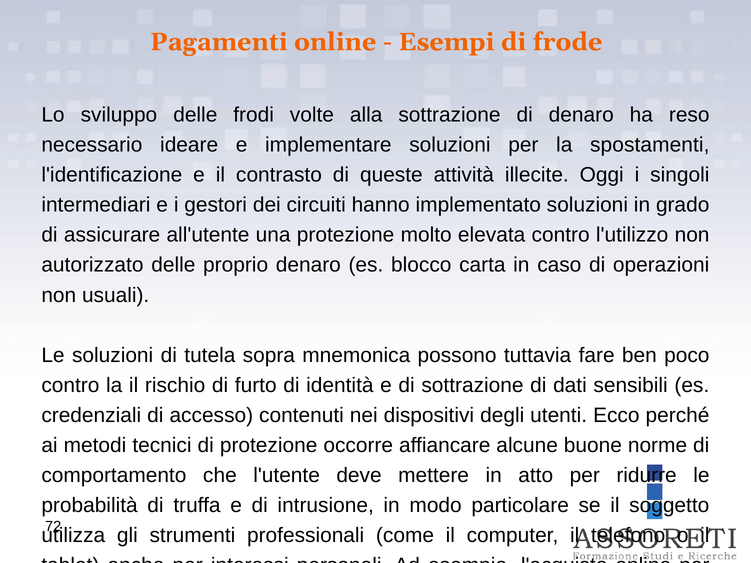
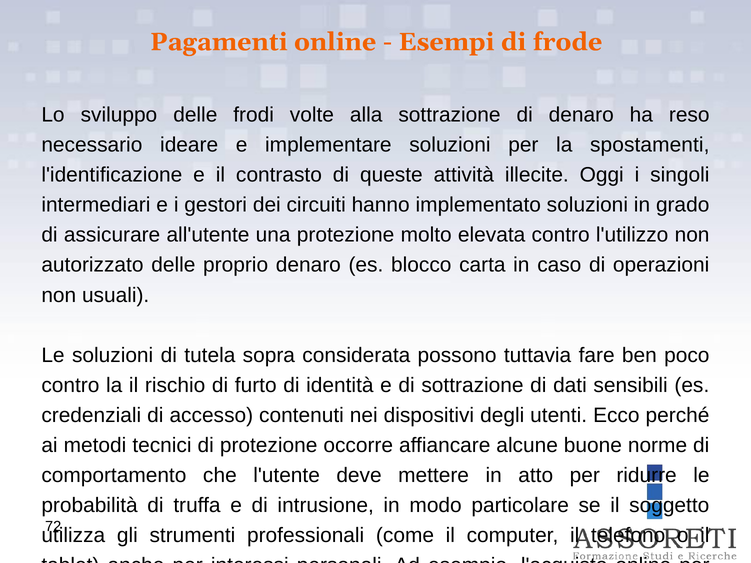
mnemonica: mnemonica -> considerata
